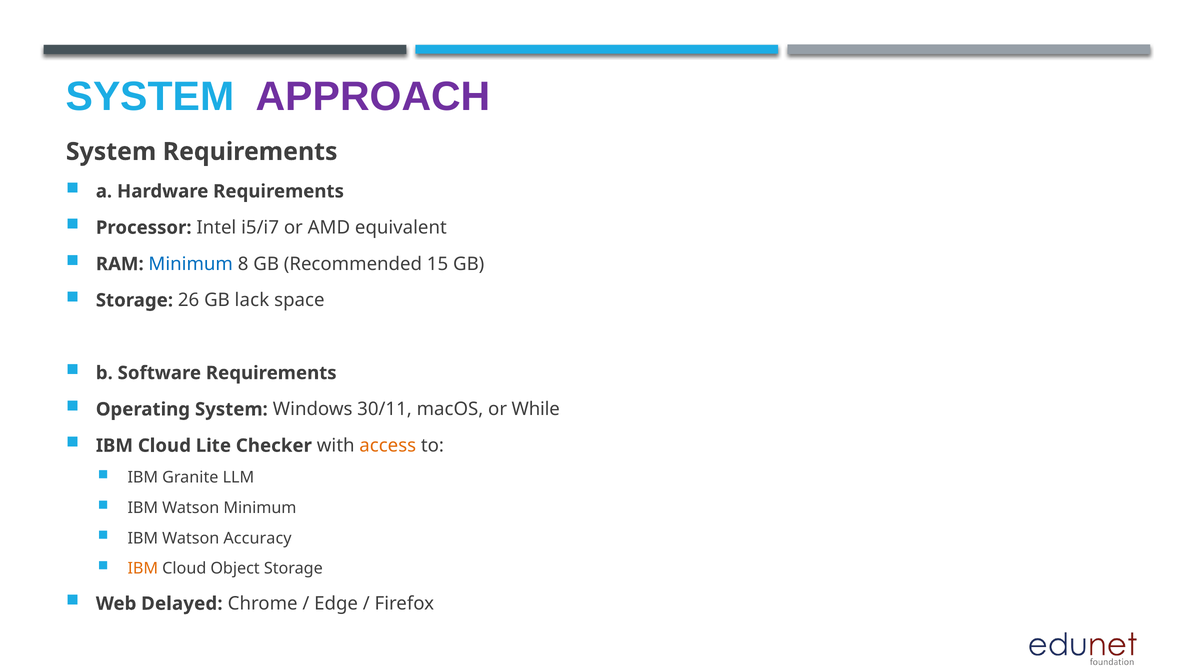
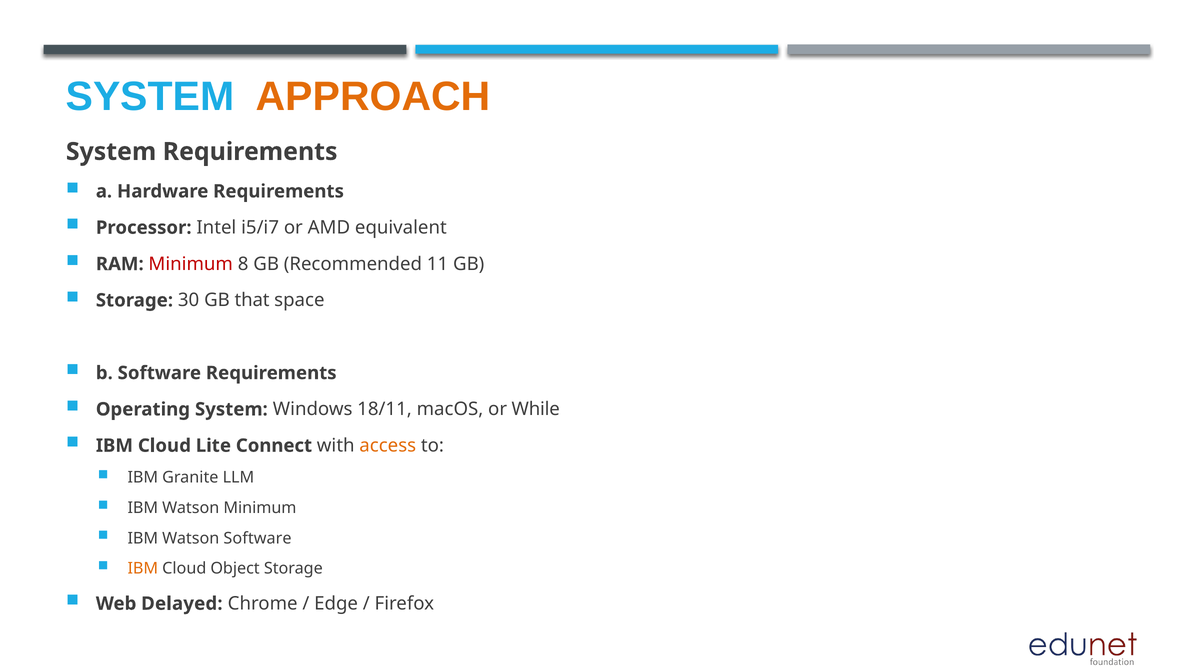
APPROACH colour: purple -> orange
Minimum at (191, 264) colour: blue -> red
15: 15 -> 11
26: 26 -> 30
lack: lack -> that
30/11: 30/11 -> 18/11
Checker: Checker -> Connect
Watson Accuracy: Accuracy -> Software
